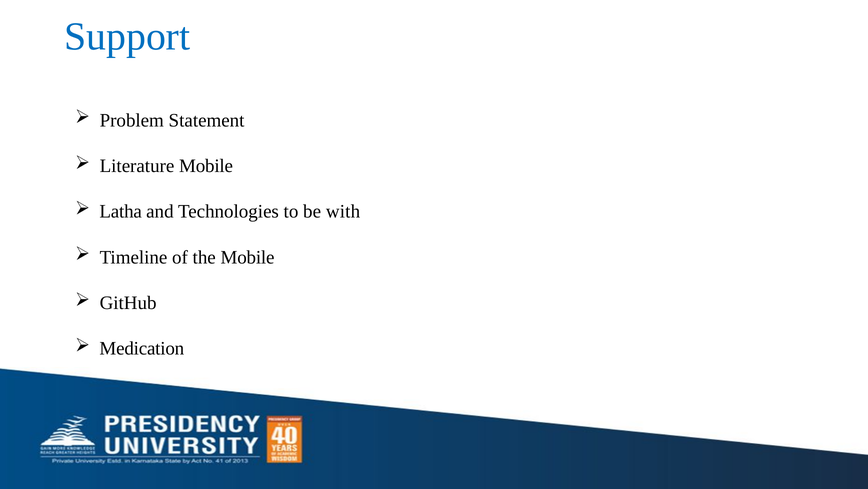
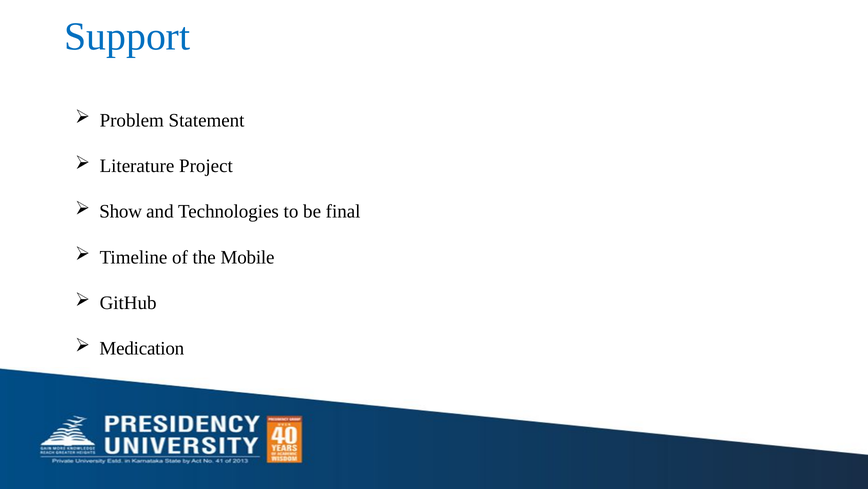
Literature Mobile: Mobile -> Project
Latha: Latha -> Show
with: with -> final
